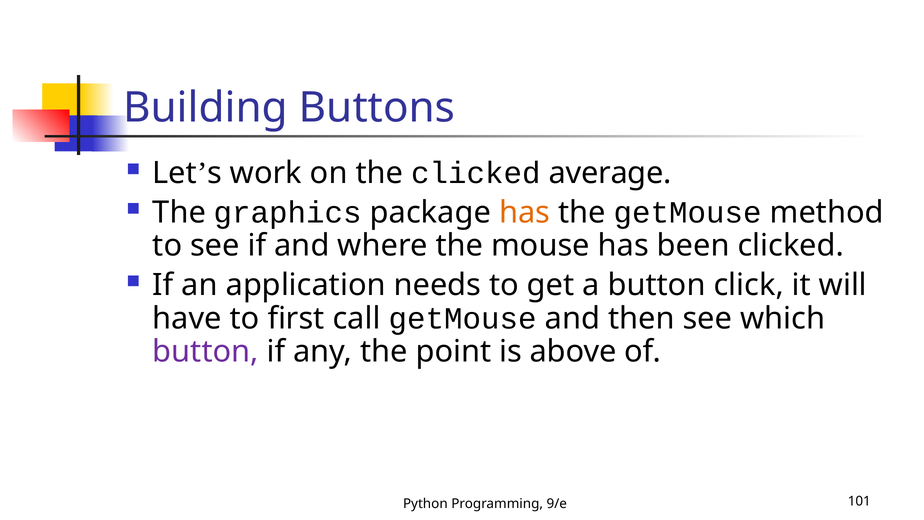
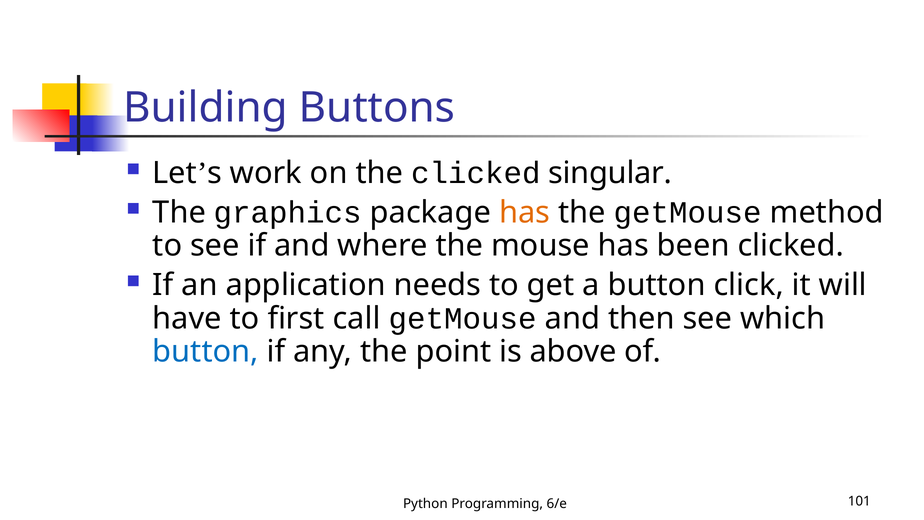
average: average -> singular
button at (206, 352) colour: purple -> blue
9/e: 9/e -> 6/e
